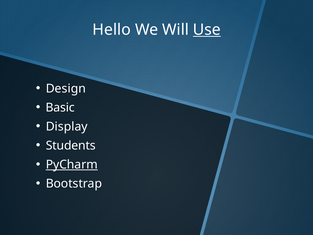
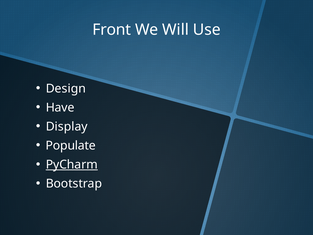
Hello: Hello -> Front
Use underline: present -> none
Basic: Basic -> Have
Students: Students -> Populate
